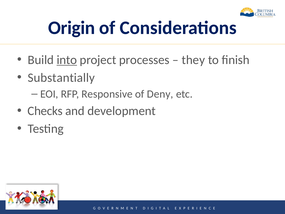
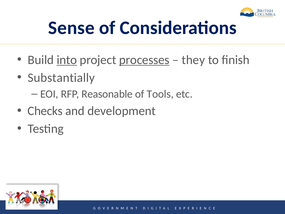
Origin: Origin -> Sense
processes underline: none -> present
Responsive: Responsive -> Reasonable
Deny: Deny -> Tools
